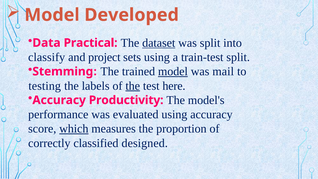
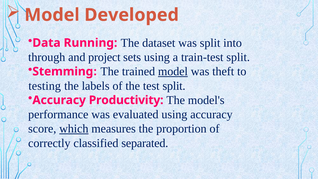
Practical: Practical -> Running
dataset underline: present -> none
classify: classify -> through
mail: mail -> theft
the at (133, 86) underline: present -> none
test here: here -> split
designed: designed -> separated
